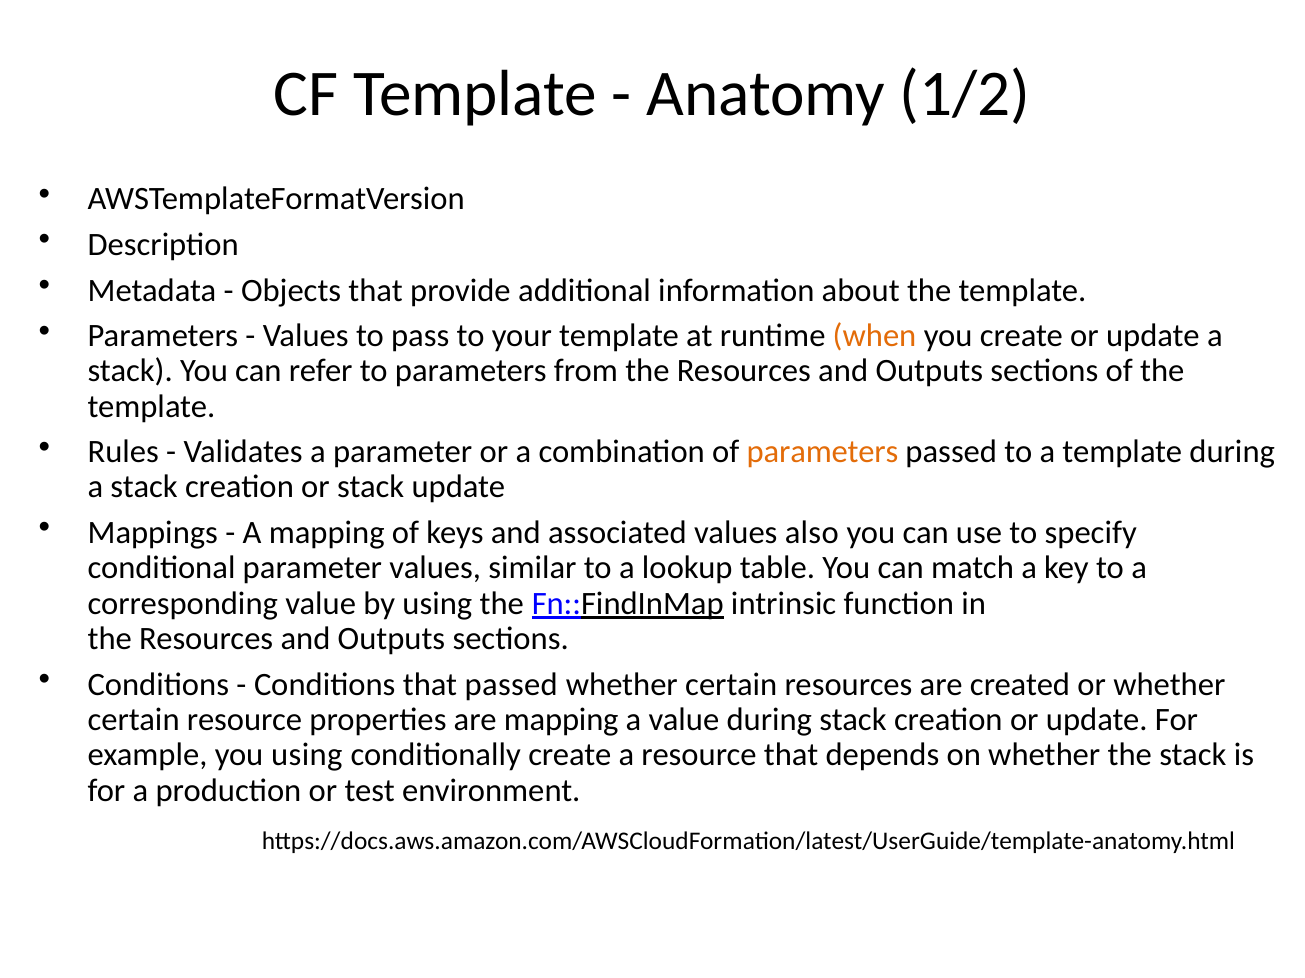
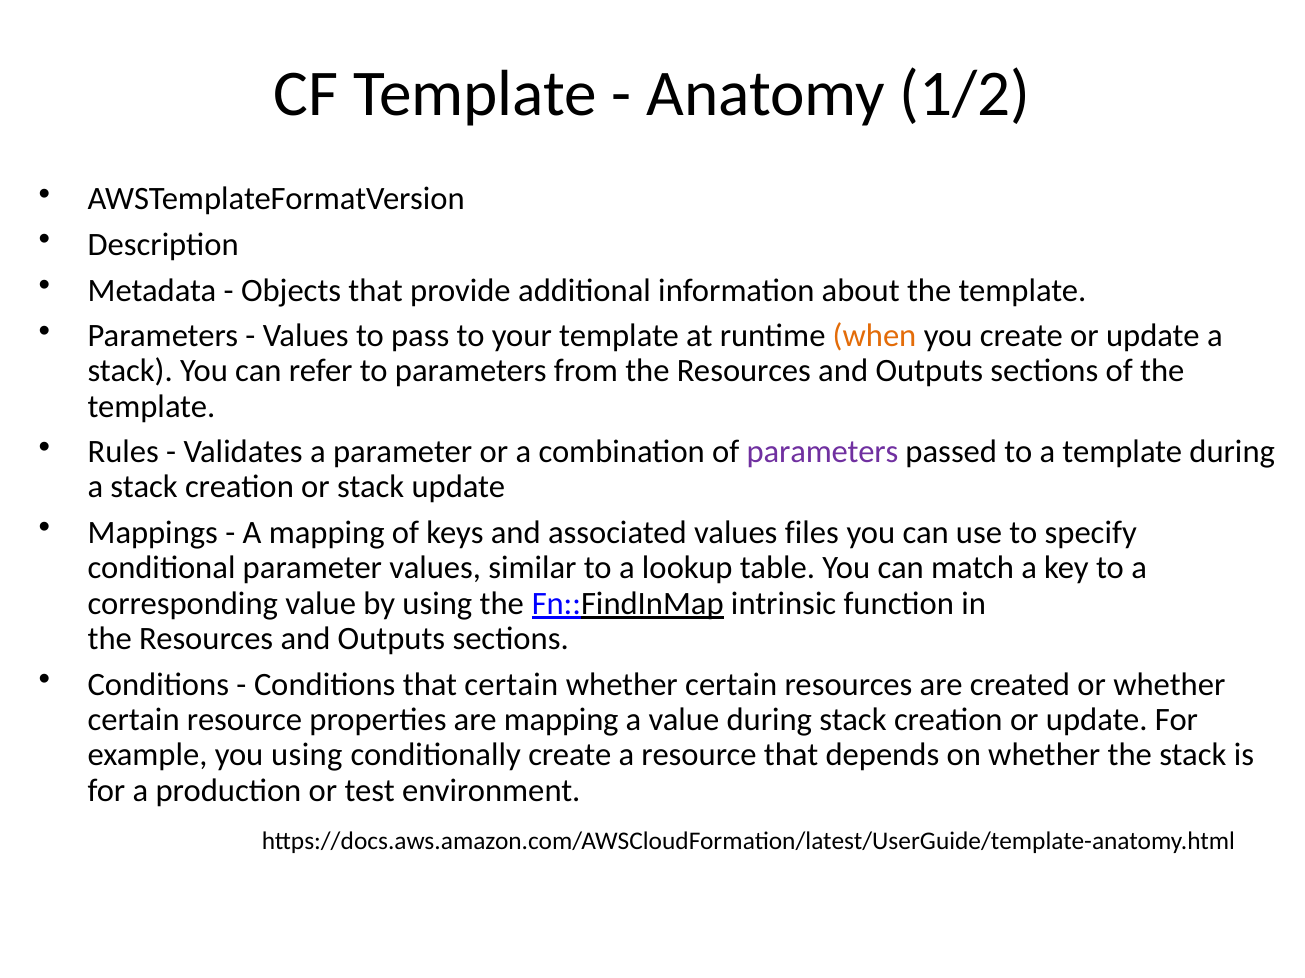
parameters at (823, 452) colour: orange -> purple
also: also -> files
that passed: passed -> certain
